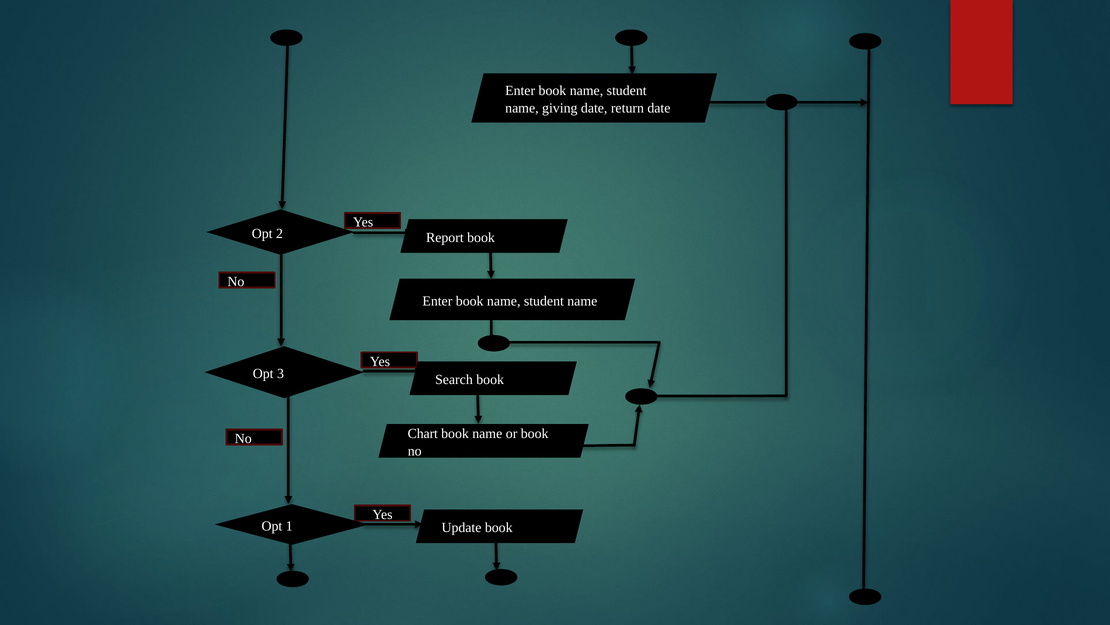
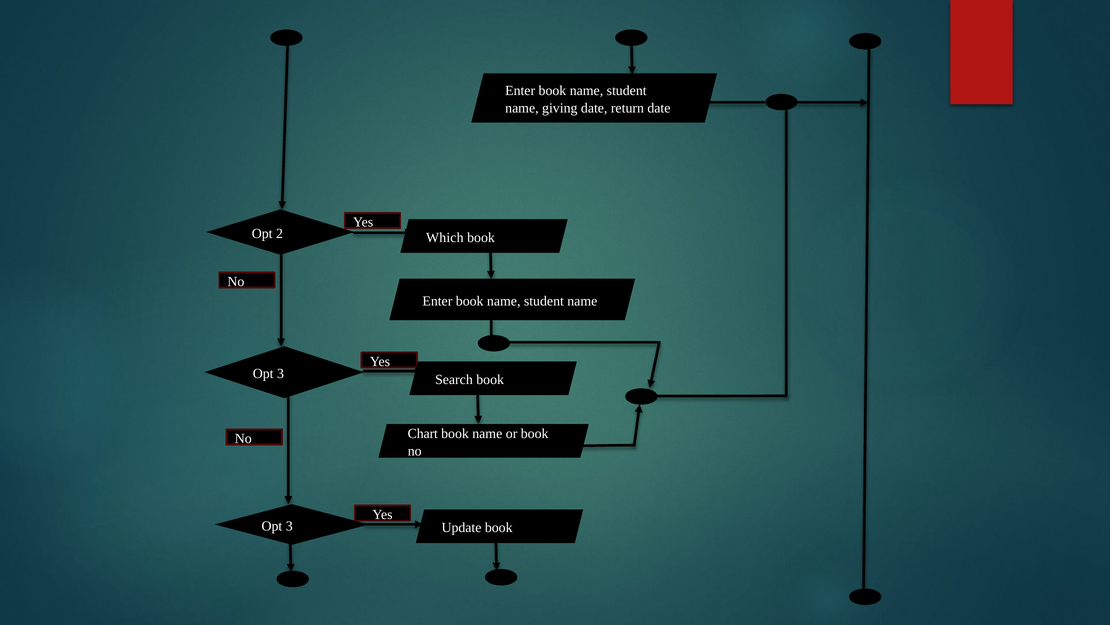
Report: Report -> Which
1 at (289, 525): 1 -> 3
